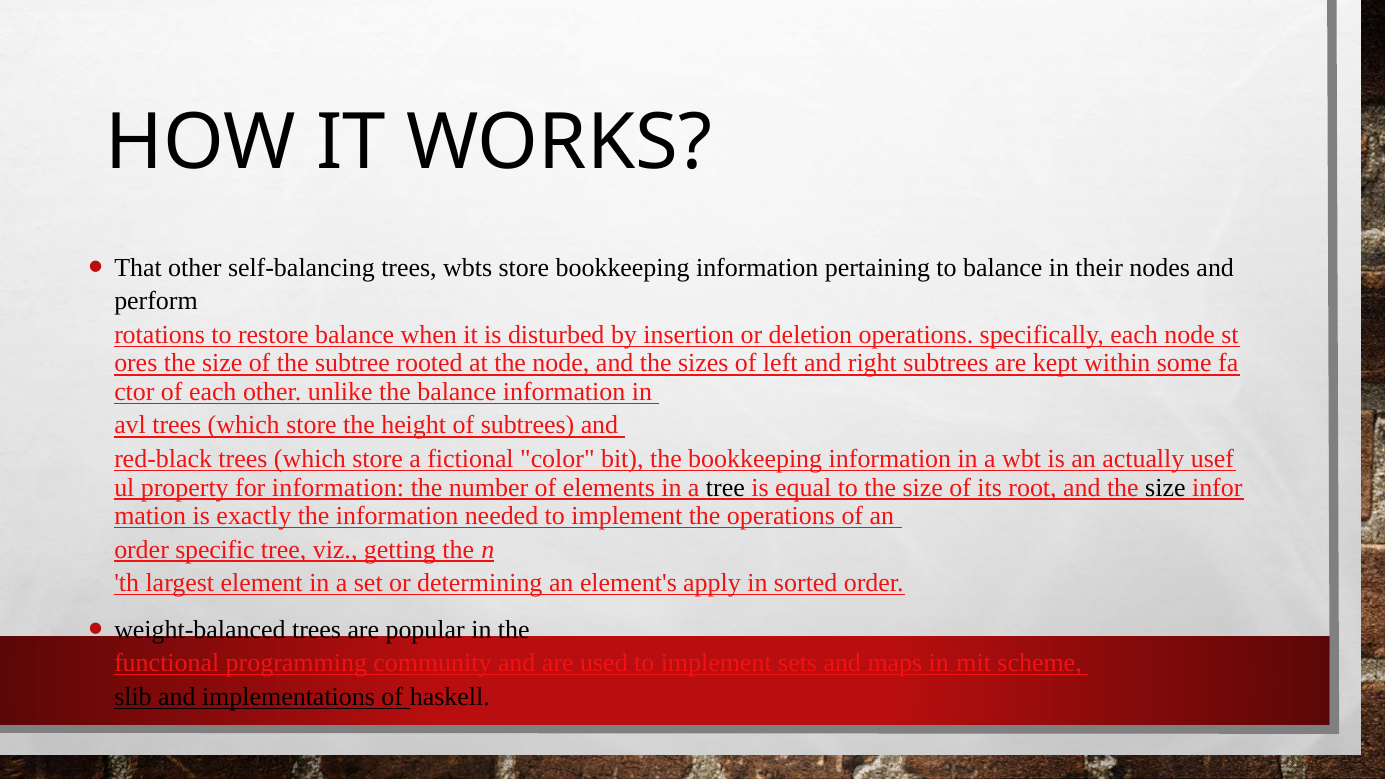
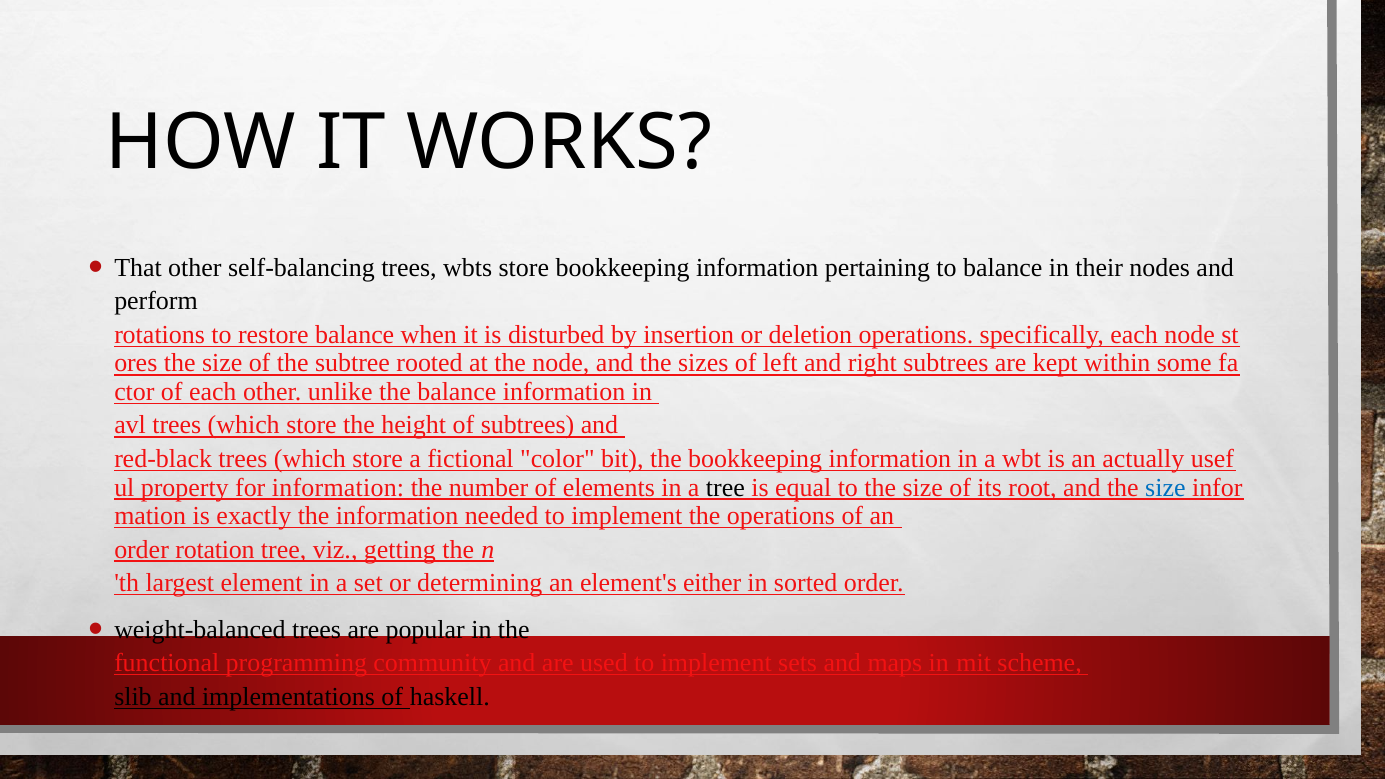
size at (1165, 487) colour: black -> blue
specific: specific -> rotation
apply: apply -> either
